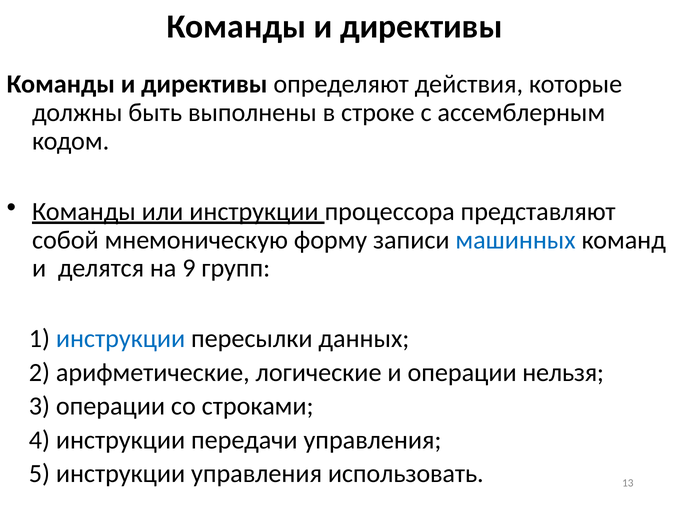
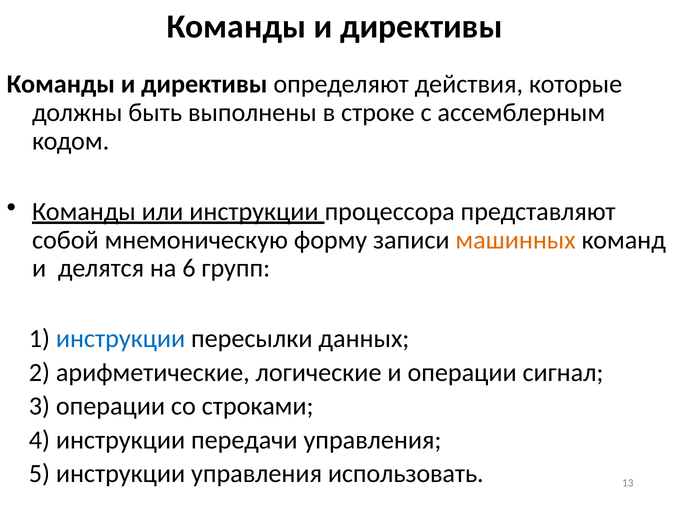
машинных colour: blue -> orange
9: 9 -> 6
нельзя: нельзя -> сигнал
